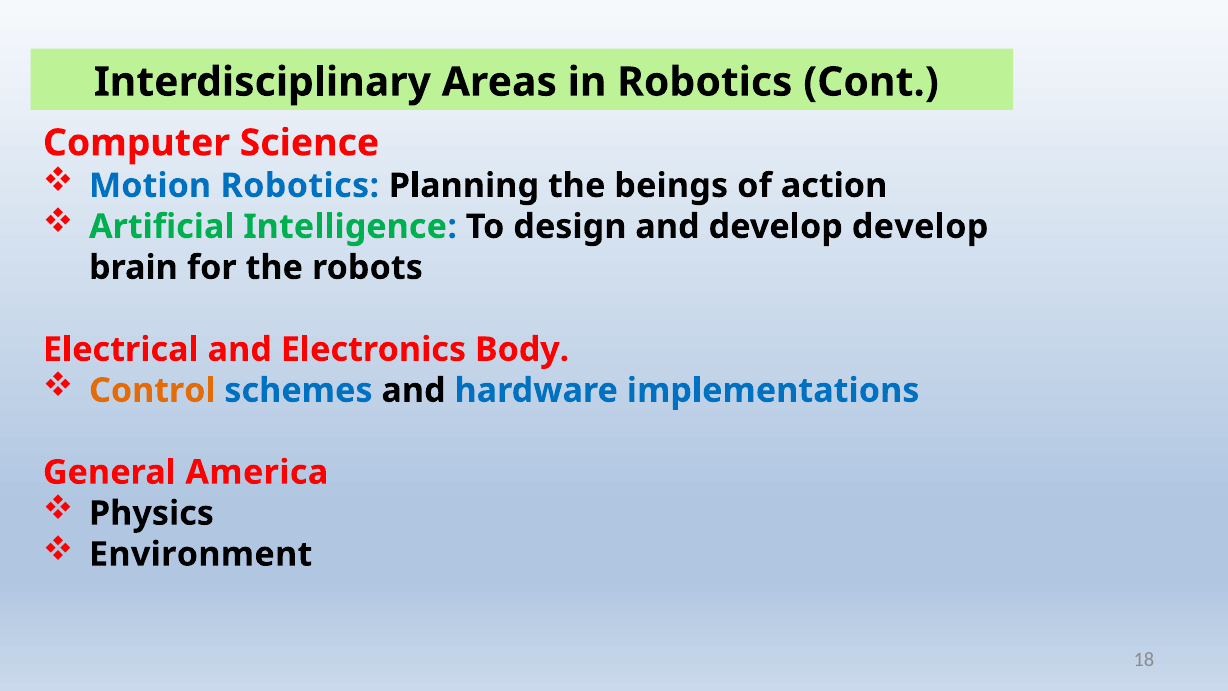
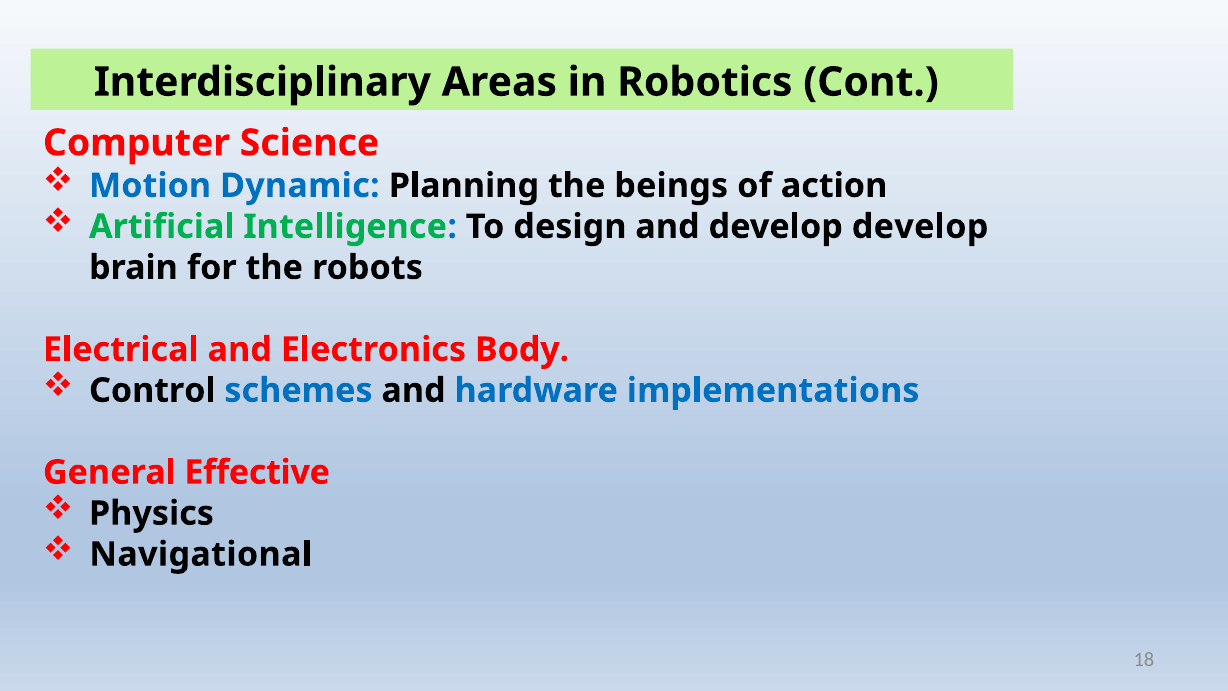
Motion Robotics: Robotics -> Dynamic
Control colour: orange -> black
America: America -> Effective
Environment: Environment -> Navigational
